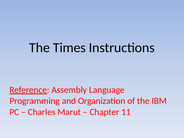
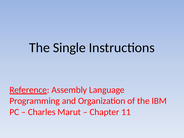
Times: Times -> Single
